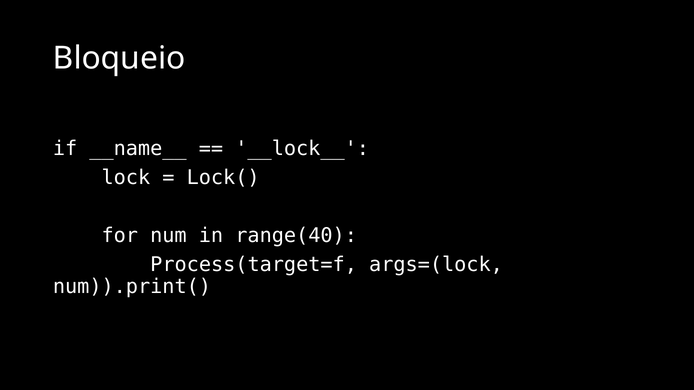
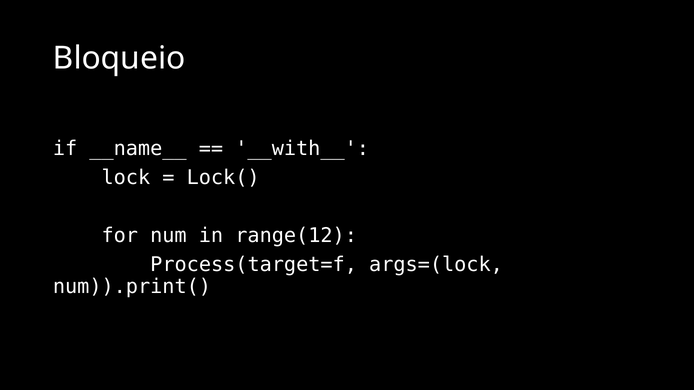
__lock__: __lock__ -> __with__
range(40: range(40 -> range(12
